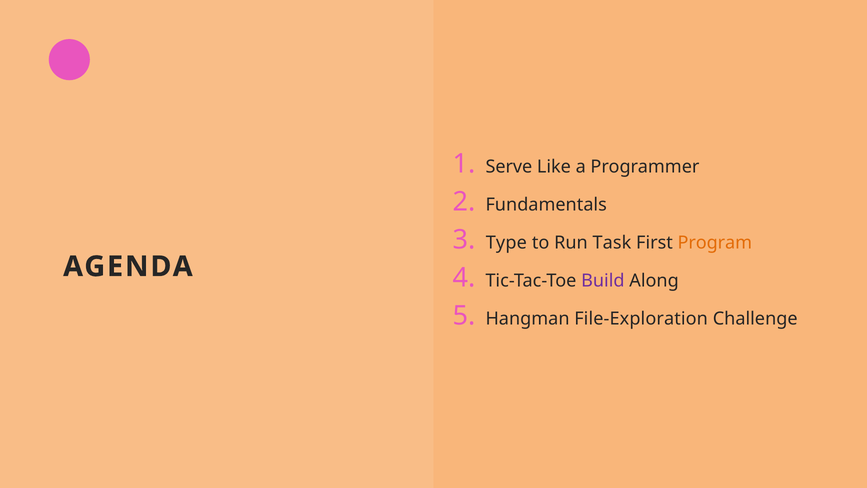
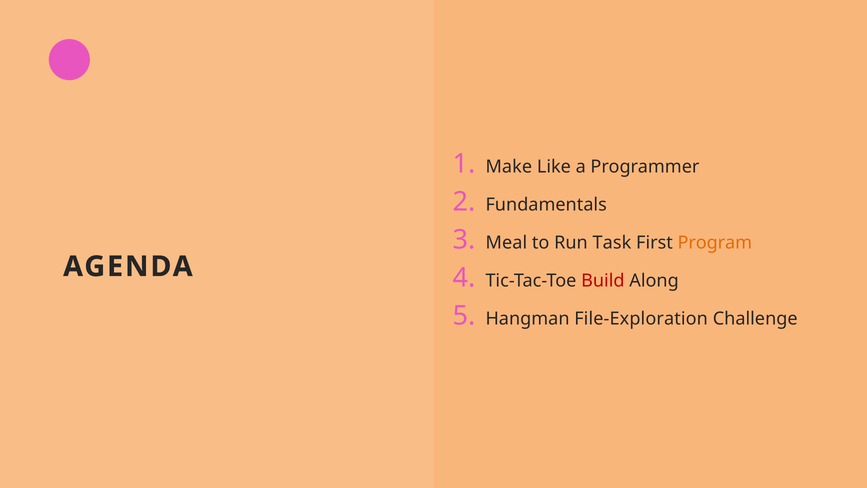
Serve: Serve -> Make
Type: Type -> Meal
Build colour: purple -> red
